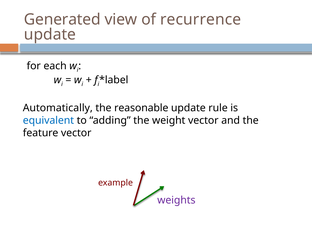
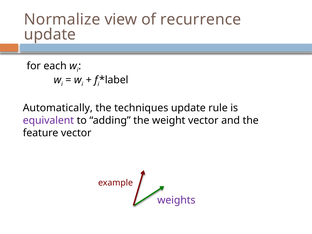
Generated: Generated -> Normalize
reasonable: reasonable -> techniques
equivalent colour: blue -> purple
